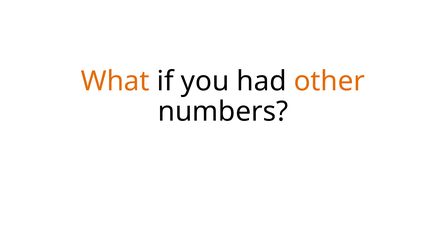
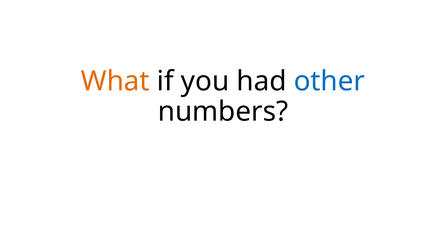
other colour: orange -> blue
